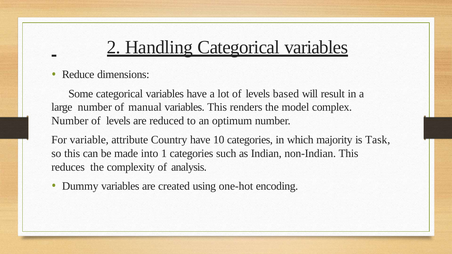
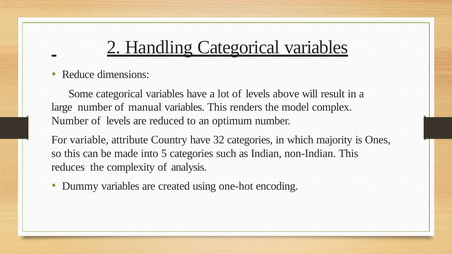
based: based -> above
10: 10 -> 32
Task: Task -> Ones
1: 1 -> 5
